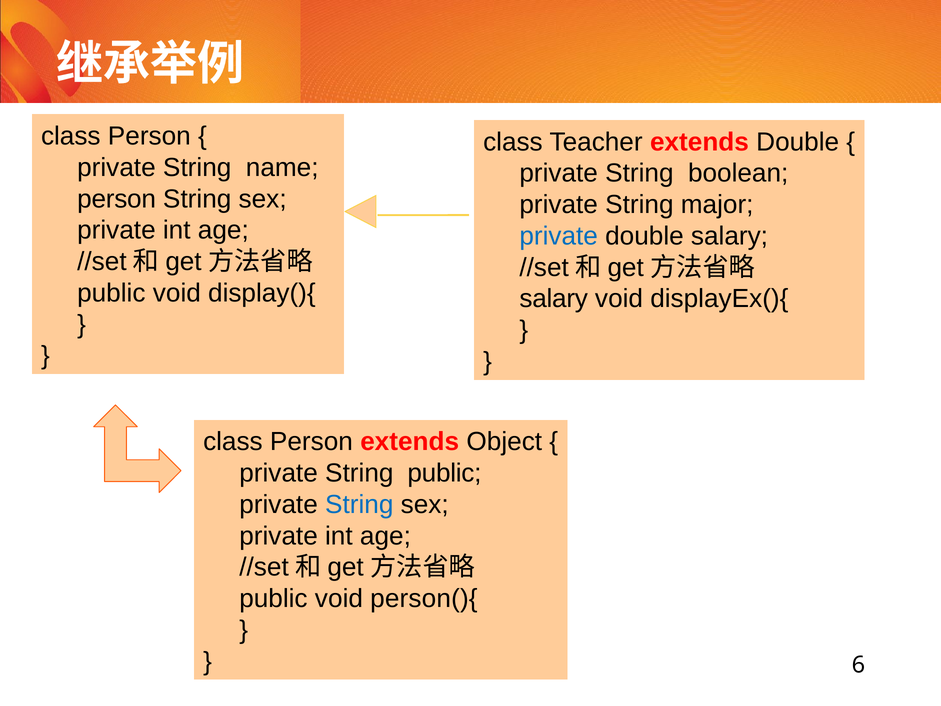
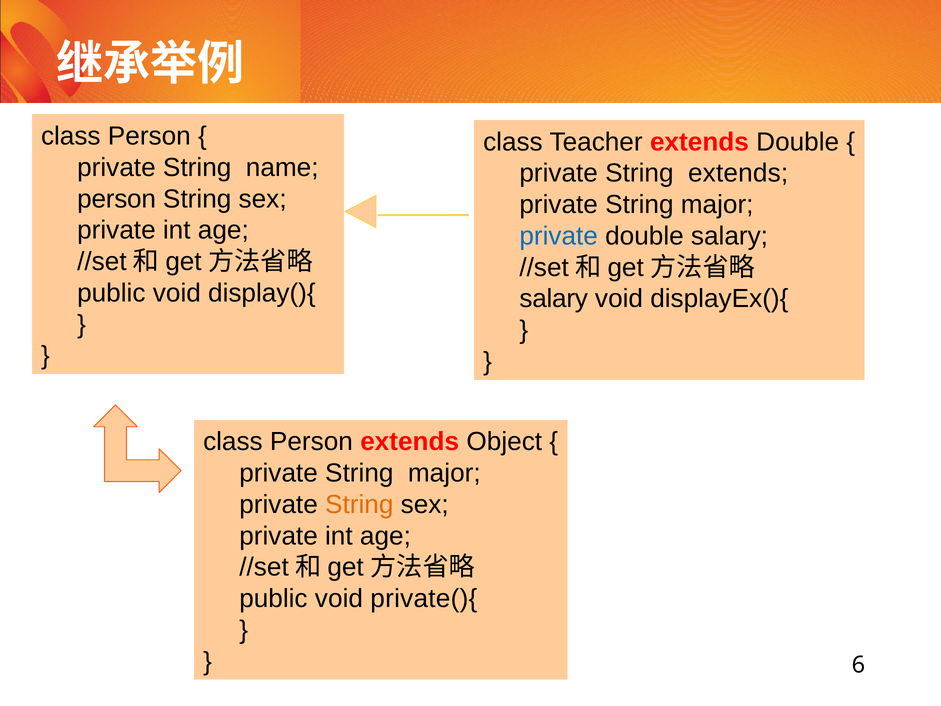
String boolean: boolean -> extends
public at (444, 473): public -> major
String at (359, 504) colour: blue -> orange
person(){: person(){ -> private(){
